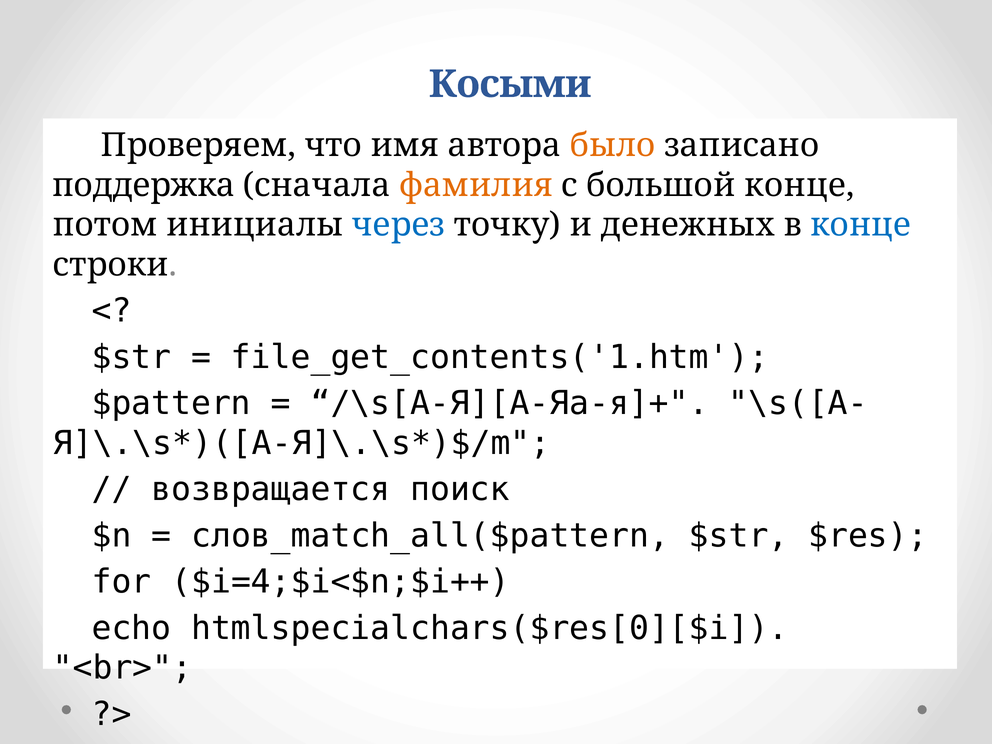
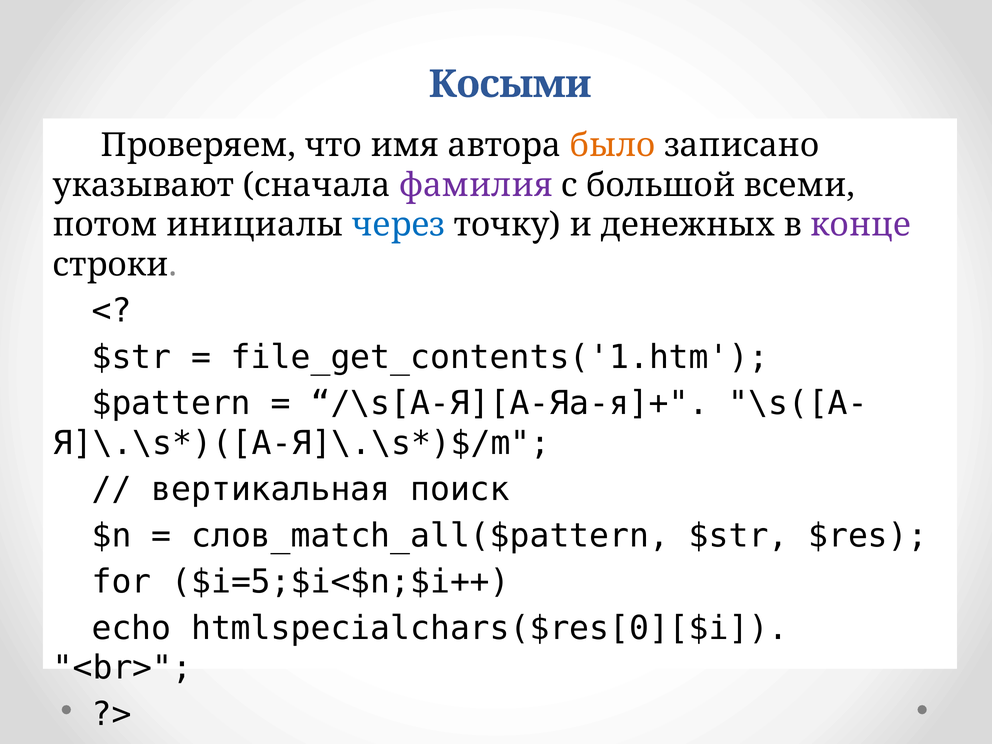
поддержка: поддержка -> указывают
фамилия colour: orange -> purple
большой конце: конце -> всеми
конце at (861, 225) colour: blue -> purple
возвращается: возвращается -> вертикальная
$i=4;$i<$n;$i++: $i=4;$i<$n;$i++ -> $i=5;$i<$n;$i++
